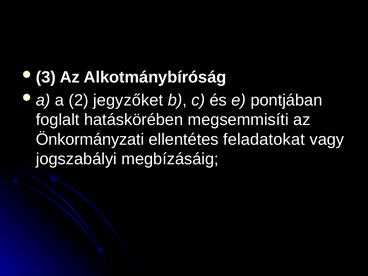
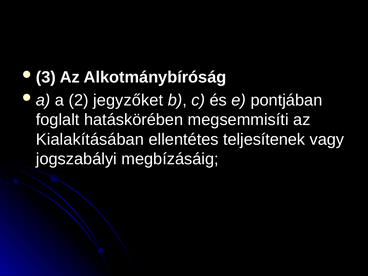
Önkormányzati: Önkormányzati -> Kialakításában
feladatokat: feladatokat -> teljesítenek
